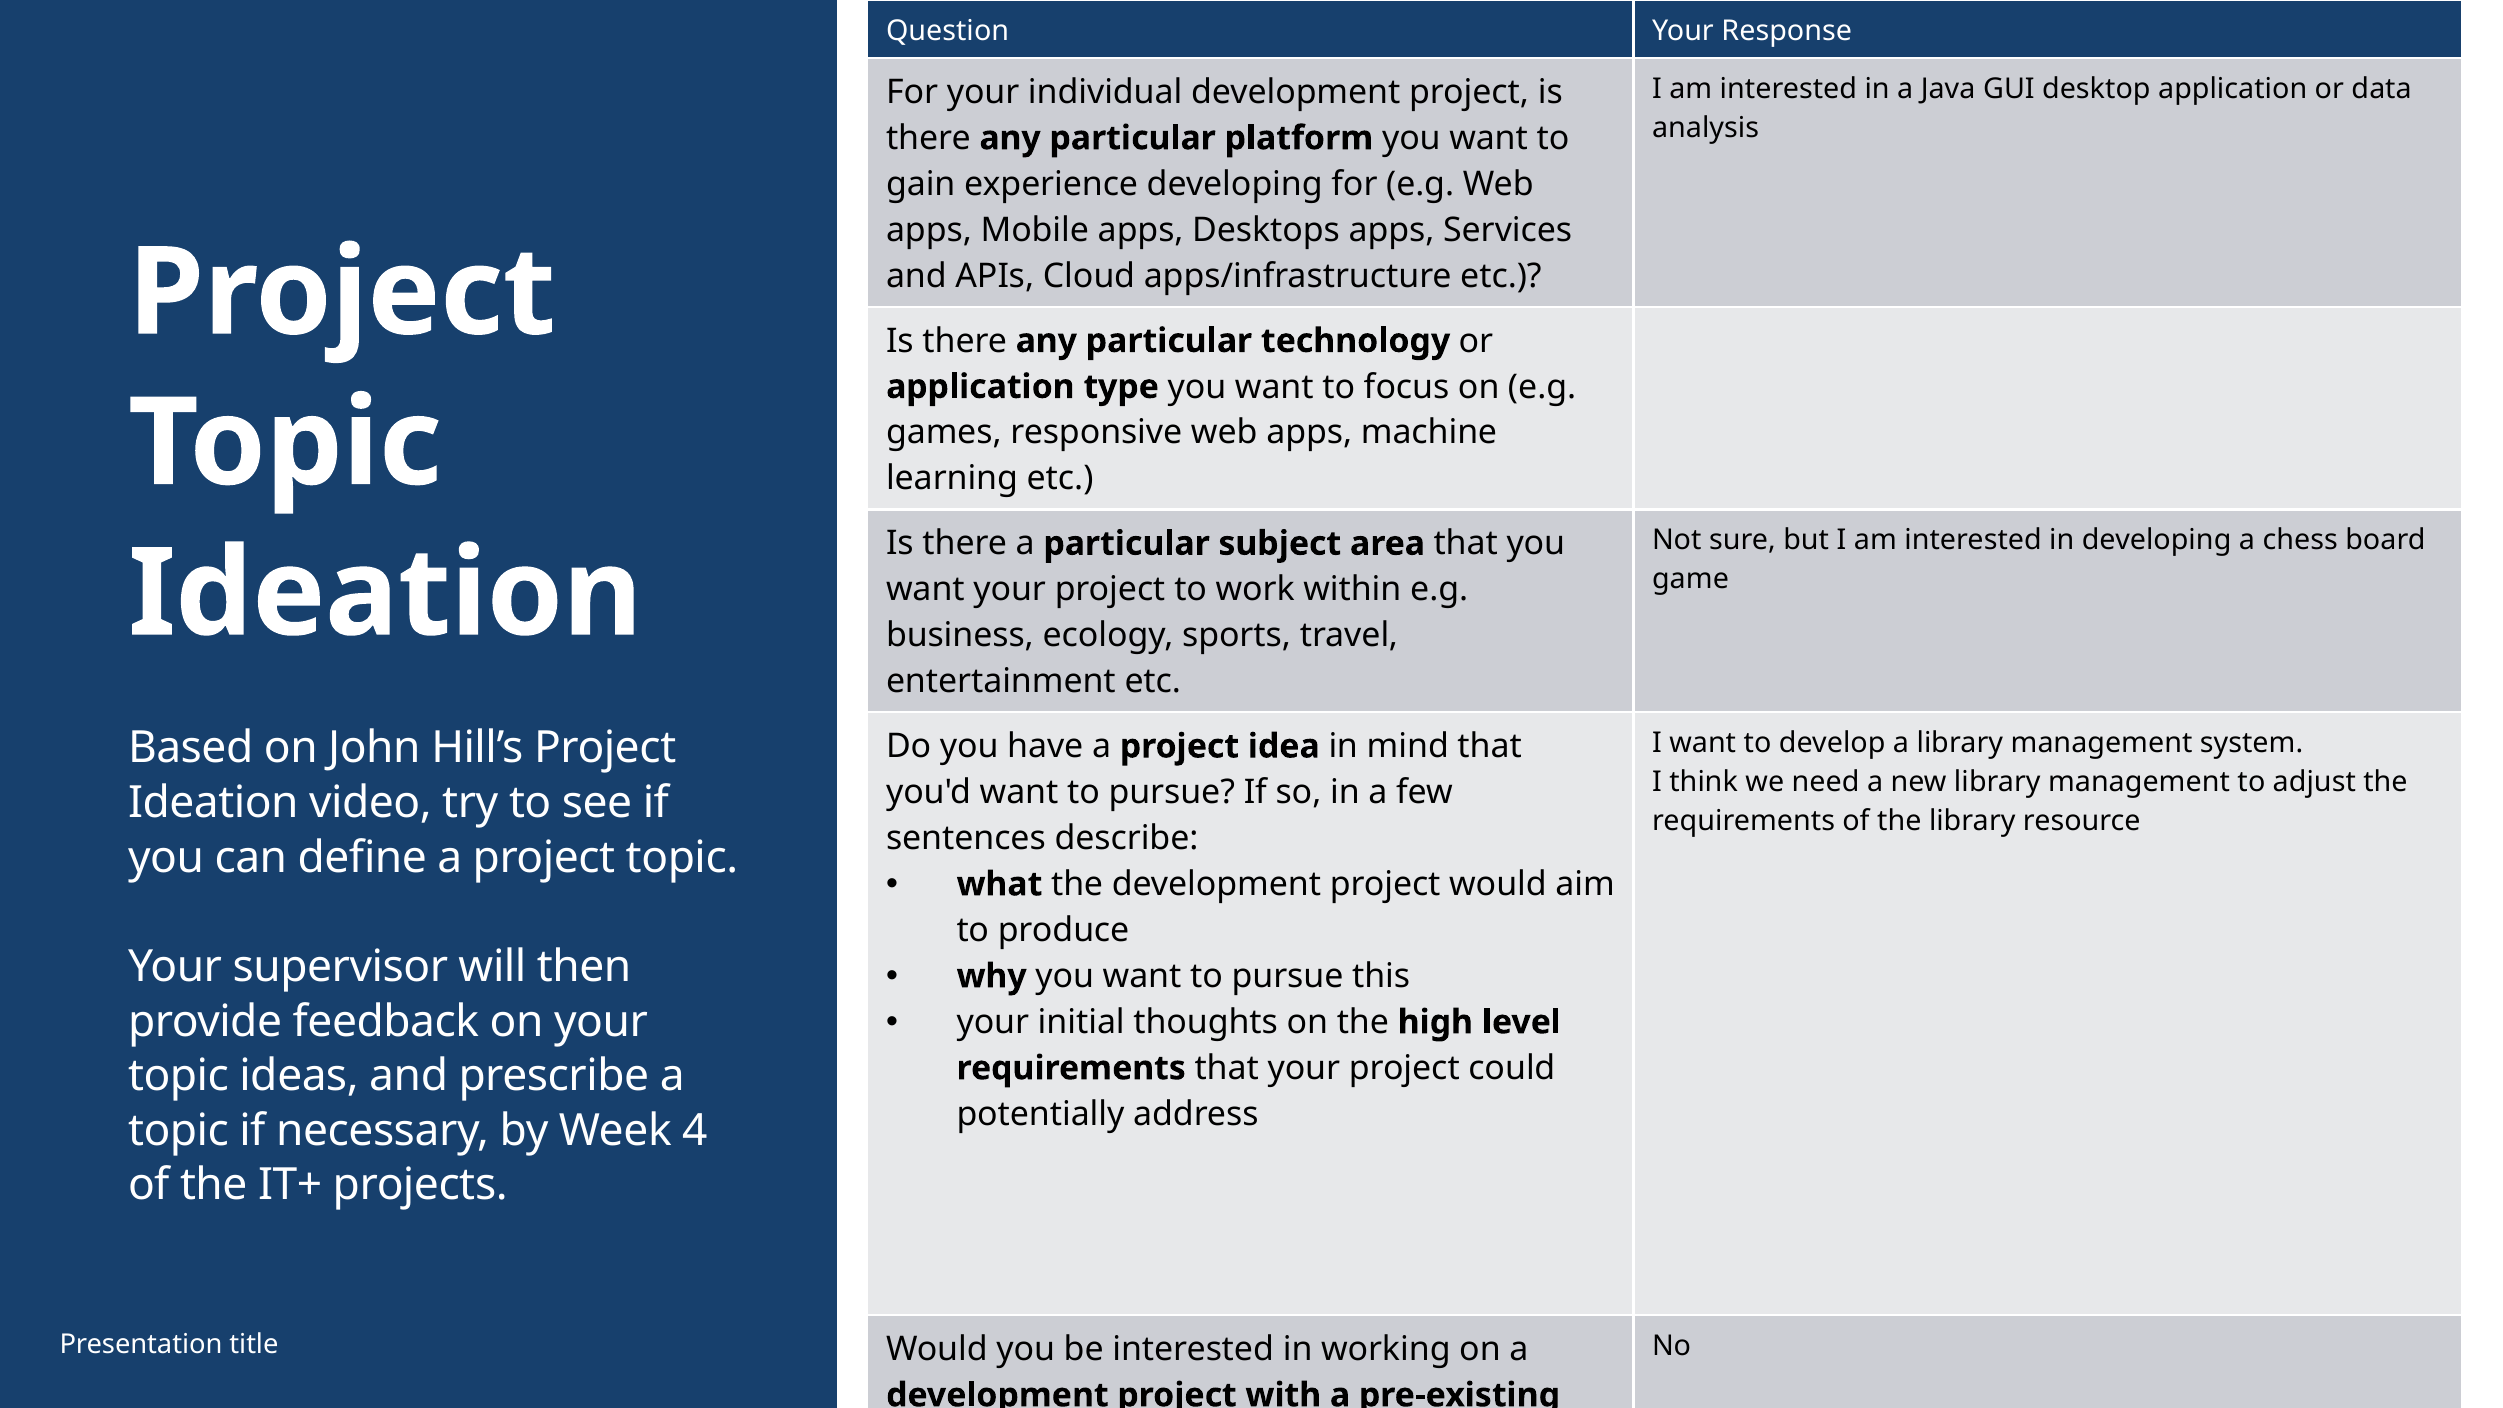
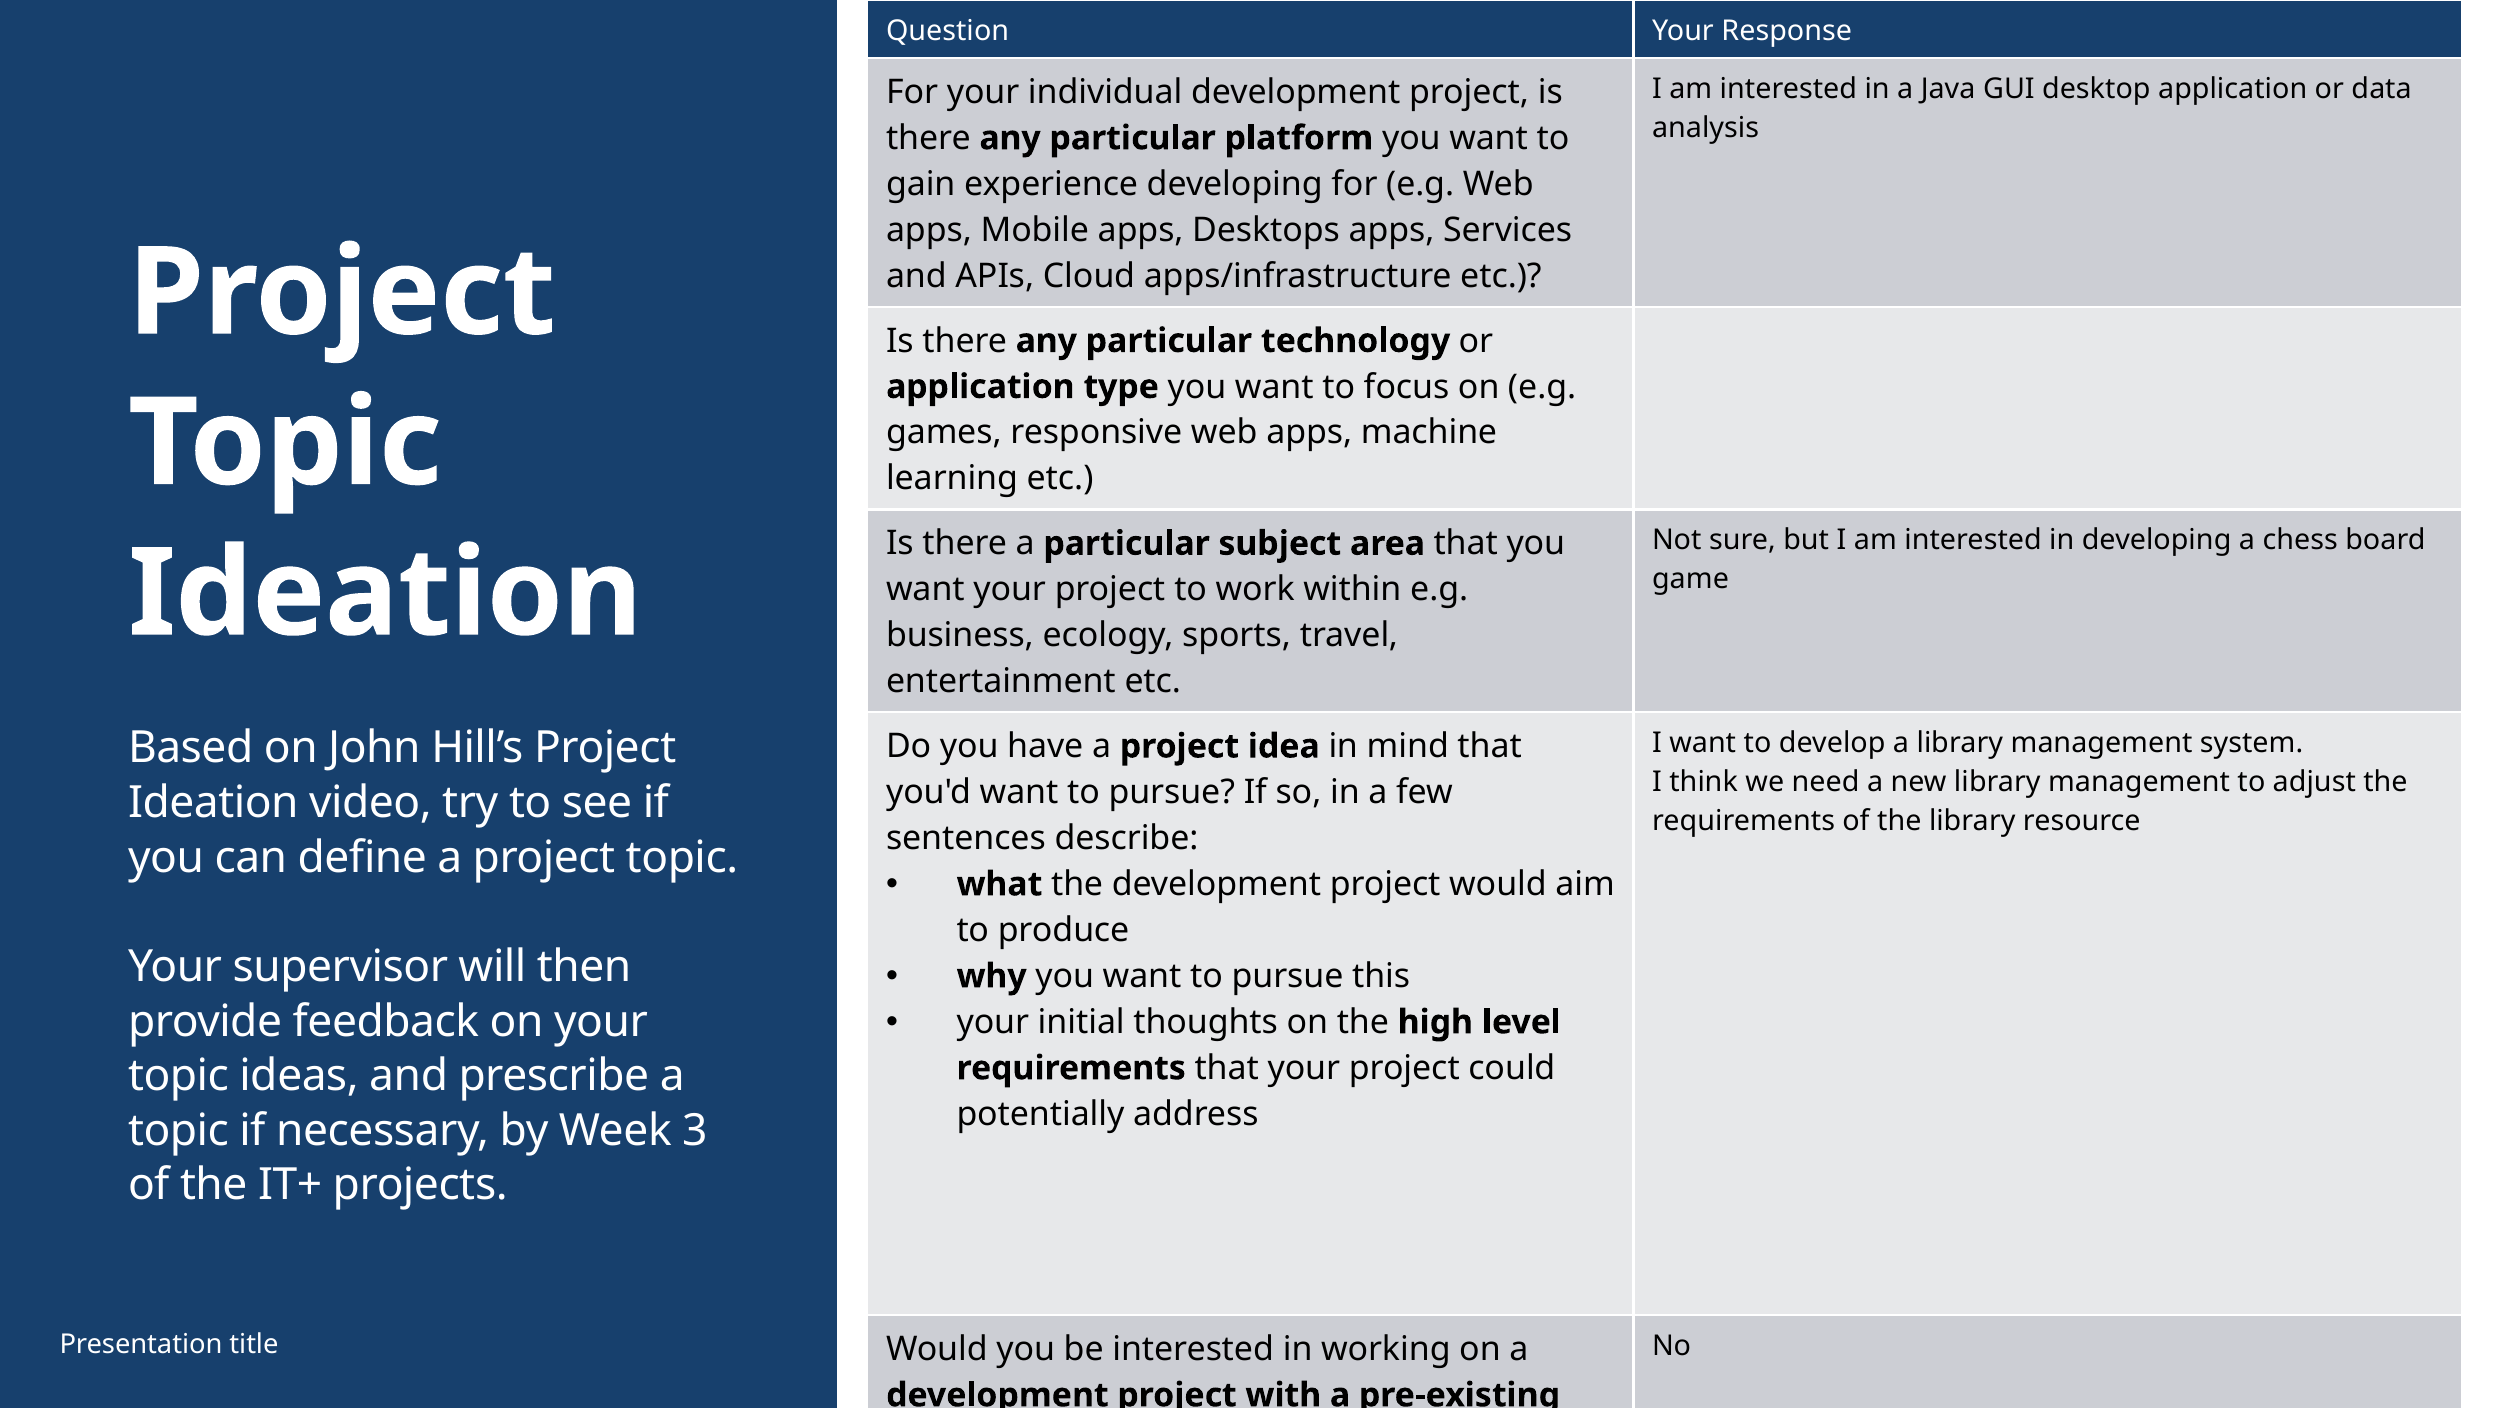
Week 4: 4 -> 3
